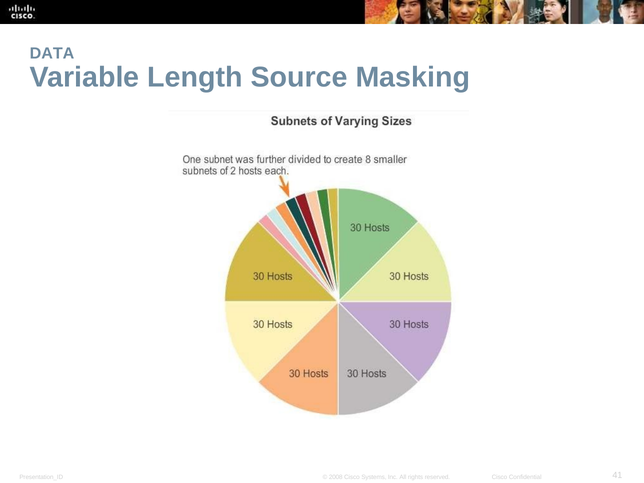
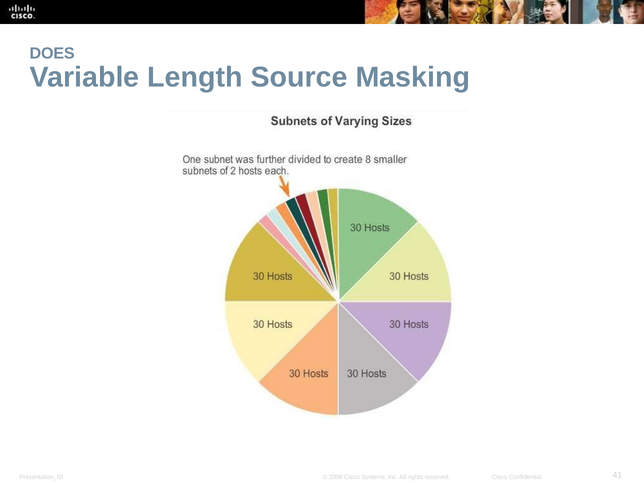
DATA: DATA -> DOES
